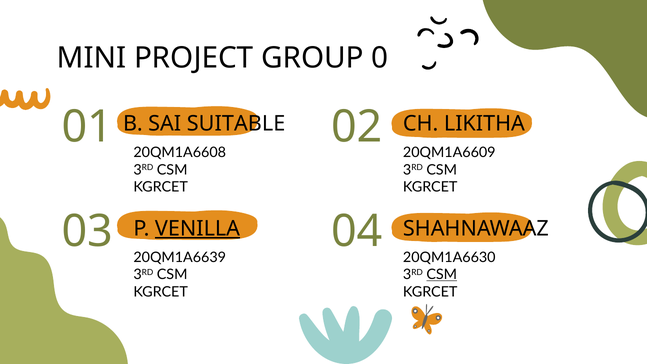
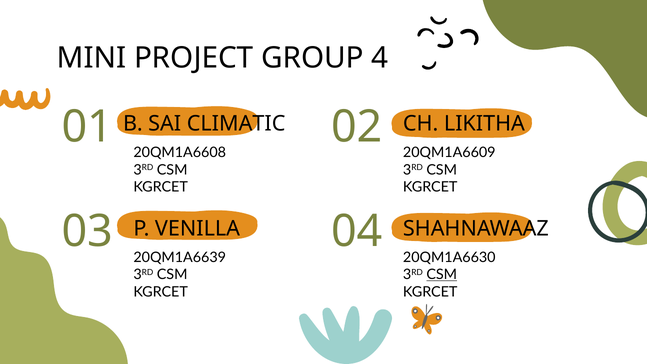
0: 0 -> 4
SUITABLE: SUITABLE -> CLIMATIC
VENILLA underline: present -> none
